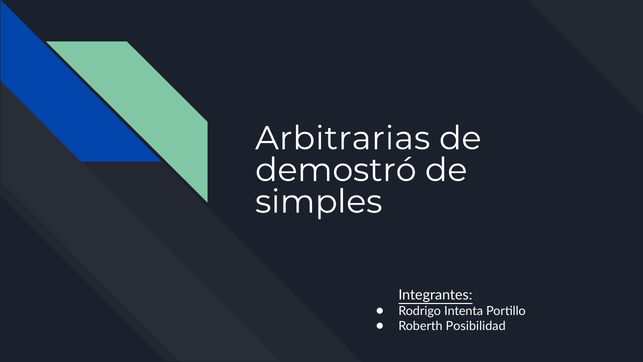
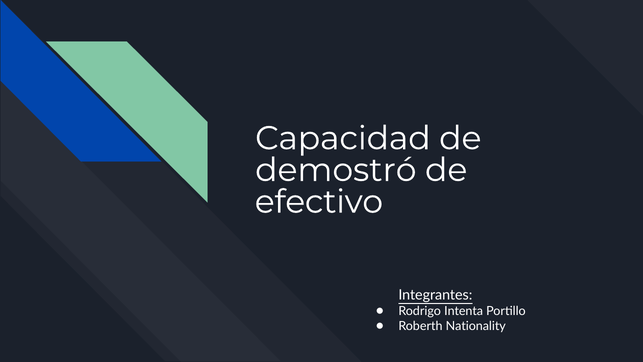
Arbitrarias: Arbitrarias -> Capacidad
simples: simples -> efectivo
Posibilidad: Posibilidad -> Nationality
